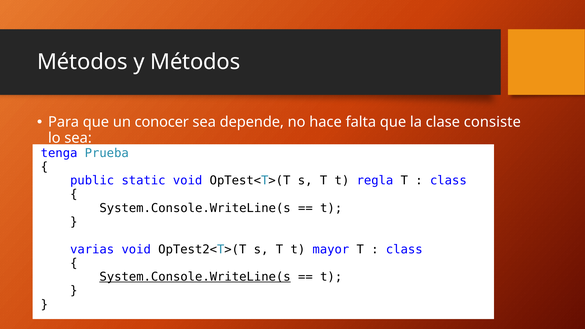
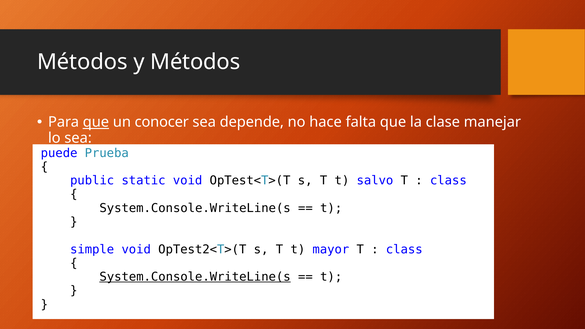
que at (96, 122) underline: none -> present
consiste: consiste -> manejar
tenga: tenga -> puede
regla: regla -> salvo
varias: varias -> simple
